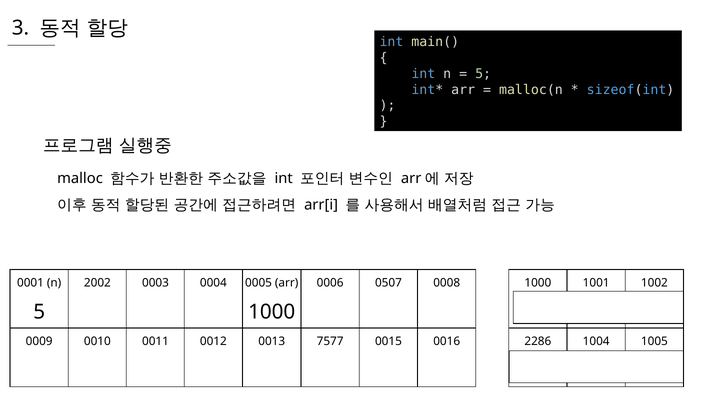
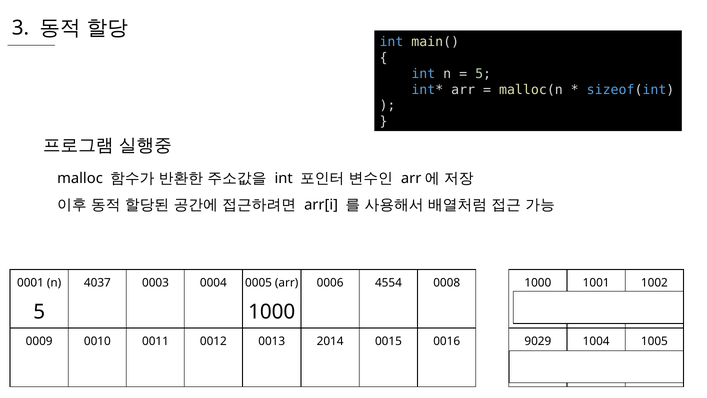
2002: 2002 -> 4037
0507: 0507 -> 4554
7577: 7577 -> 2014
2286: 2286 -> 9029
